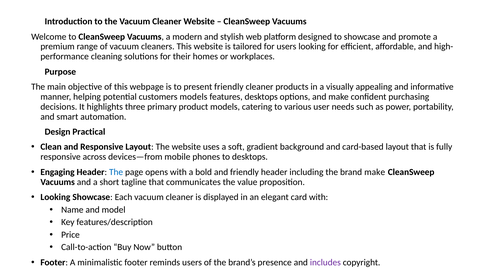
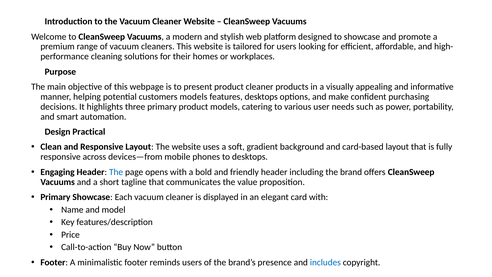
present friendly: friendly -> product
brand make: make -> offers
Looking at (55, 197): Looking -> Primary
includes colour: purple -> blue
